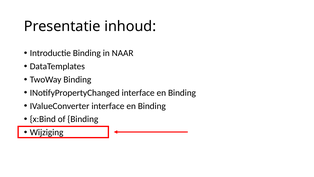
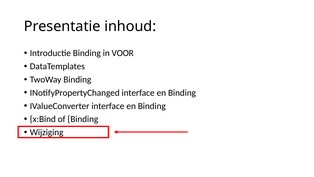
NAAR: NAAR -> VOOR
